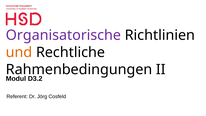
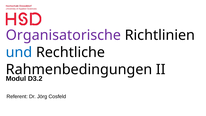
und colour: orange -> blue
